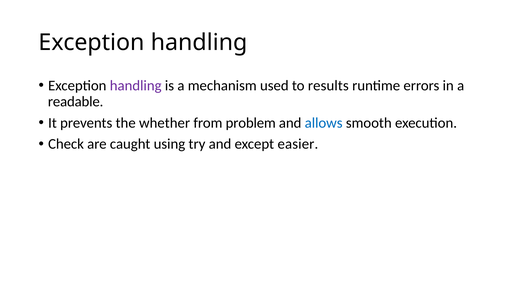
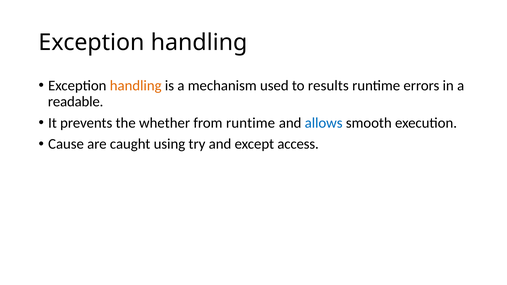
handling at (136, 86) colour: purple -> orange
from problem: problem -> runtime
Check: Check -> Cause
easier: easier -> access
